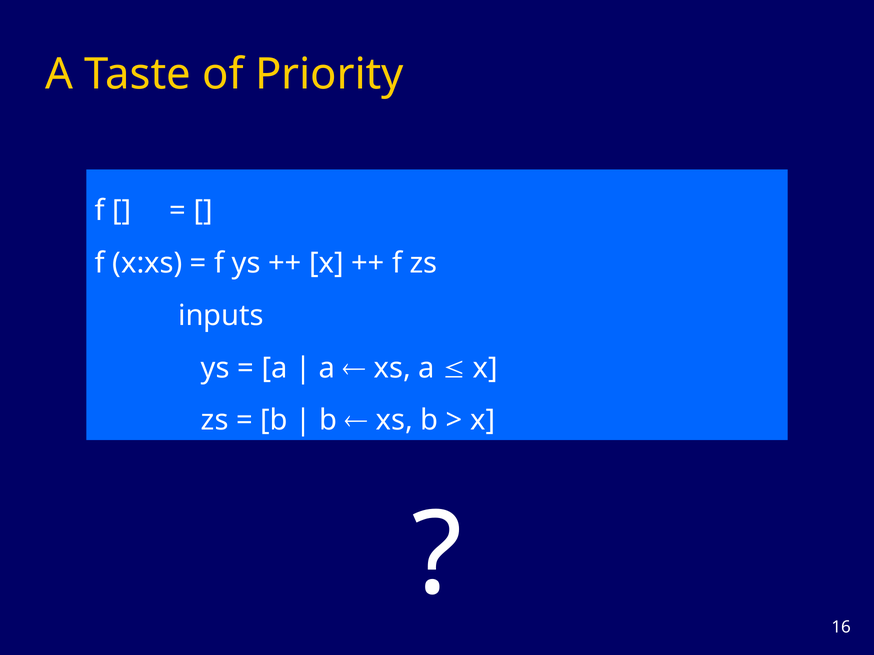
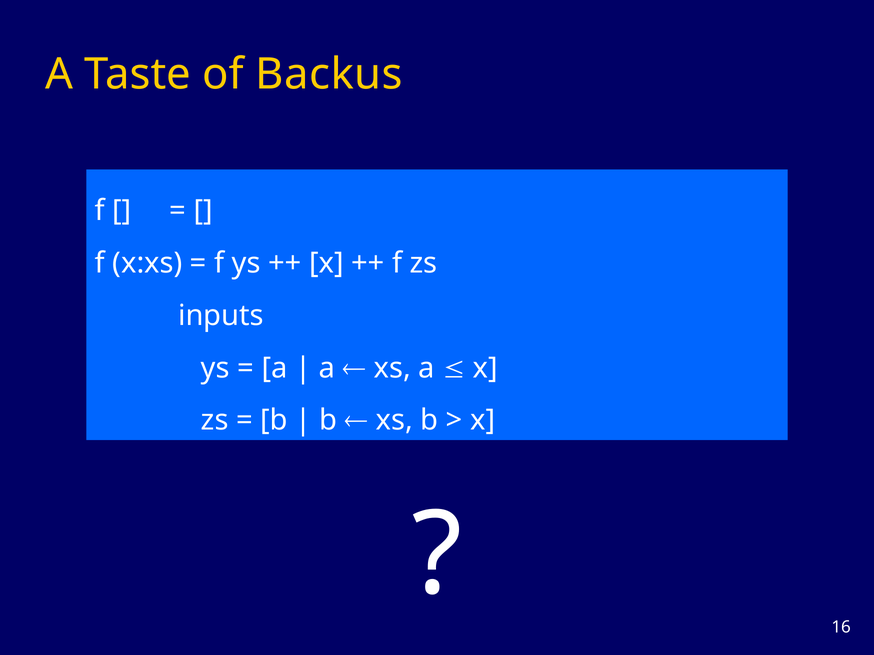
Priority: Priority -> Backus
